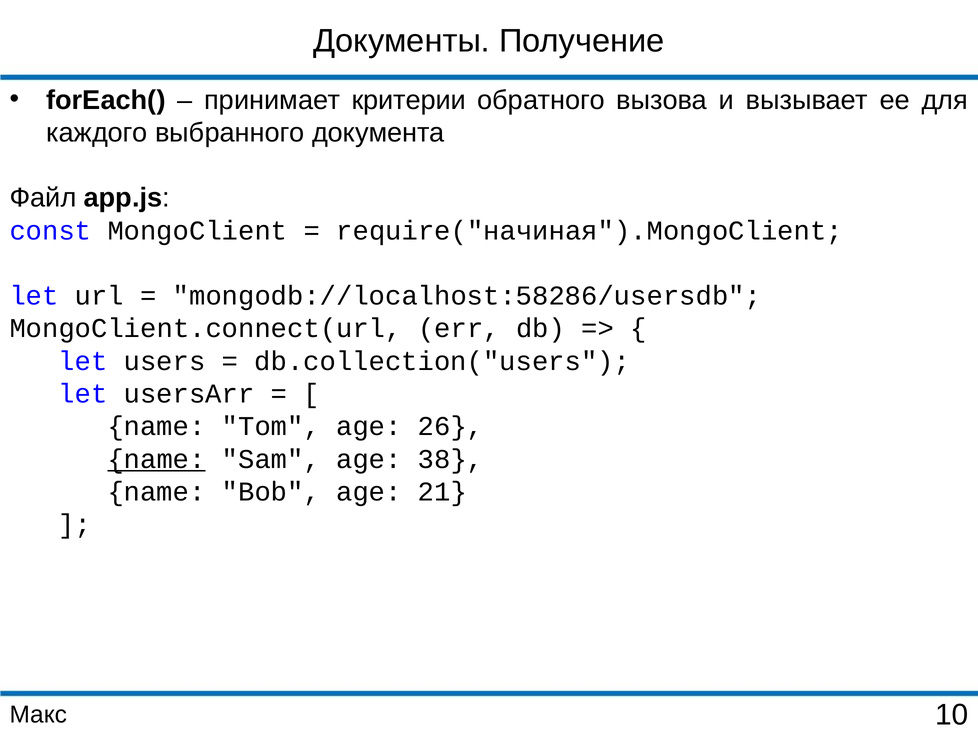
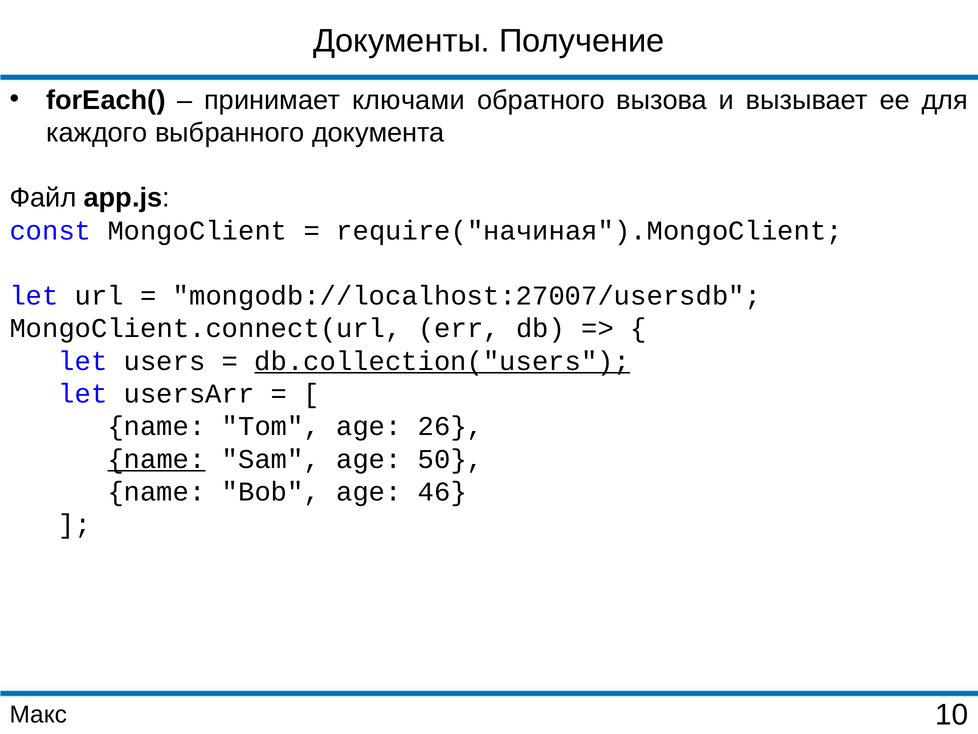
критерии: критерии -> ключами
mongodb://localhost:58286/usersdb: mongodb://localhost:58286/usersdb -> mongodb://localhost:27007/usersdb
db.collection("users underline: none -> present
38: 38 -> 50
21: 21 -> 46
